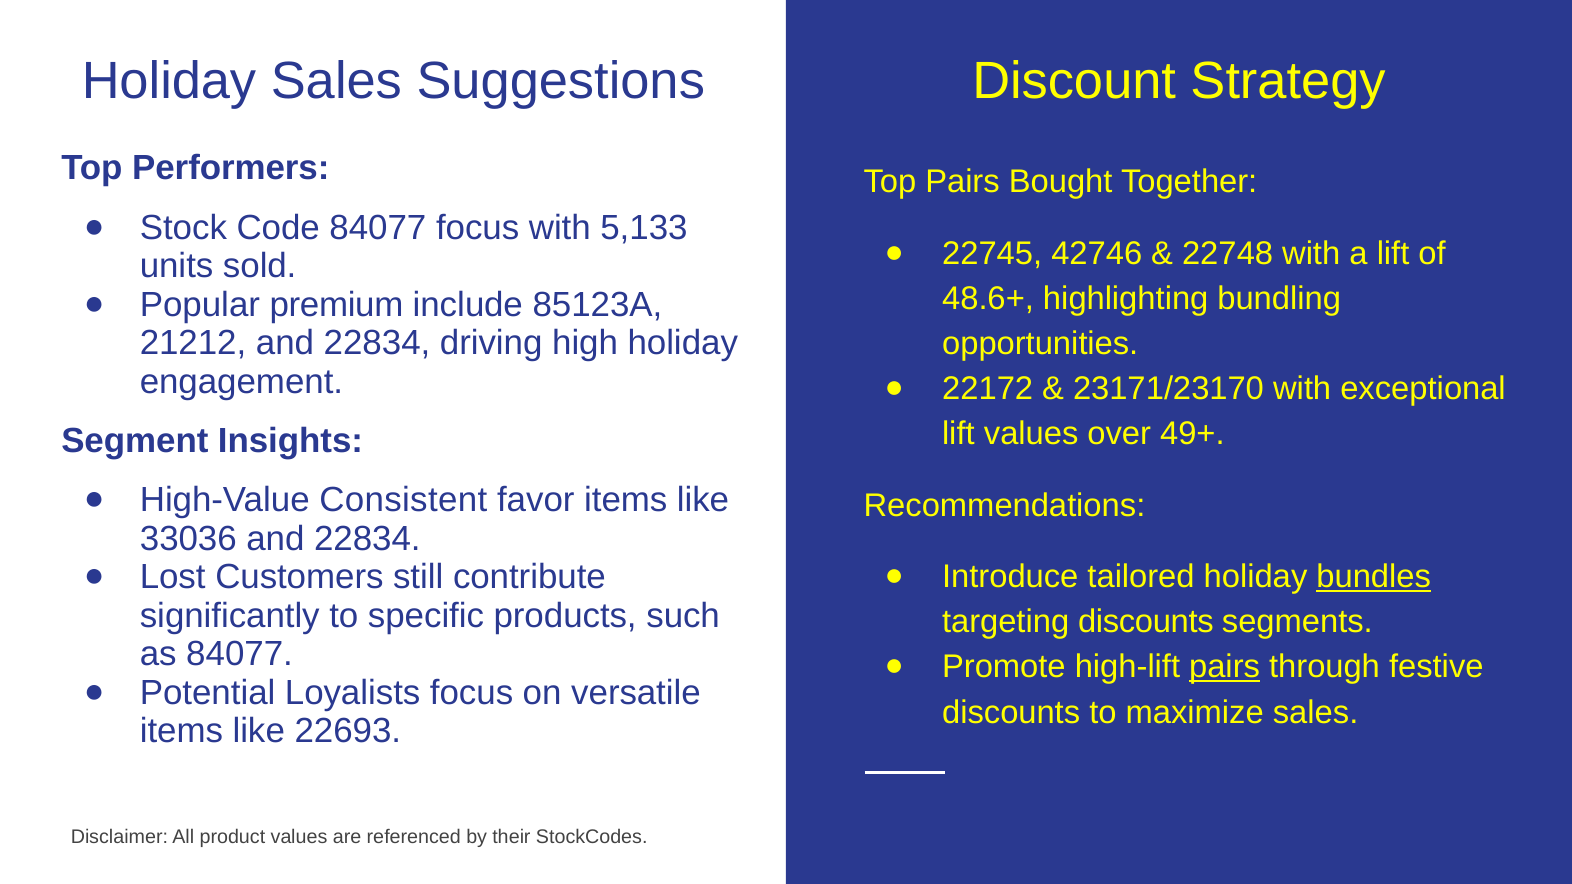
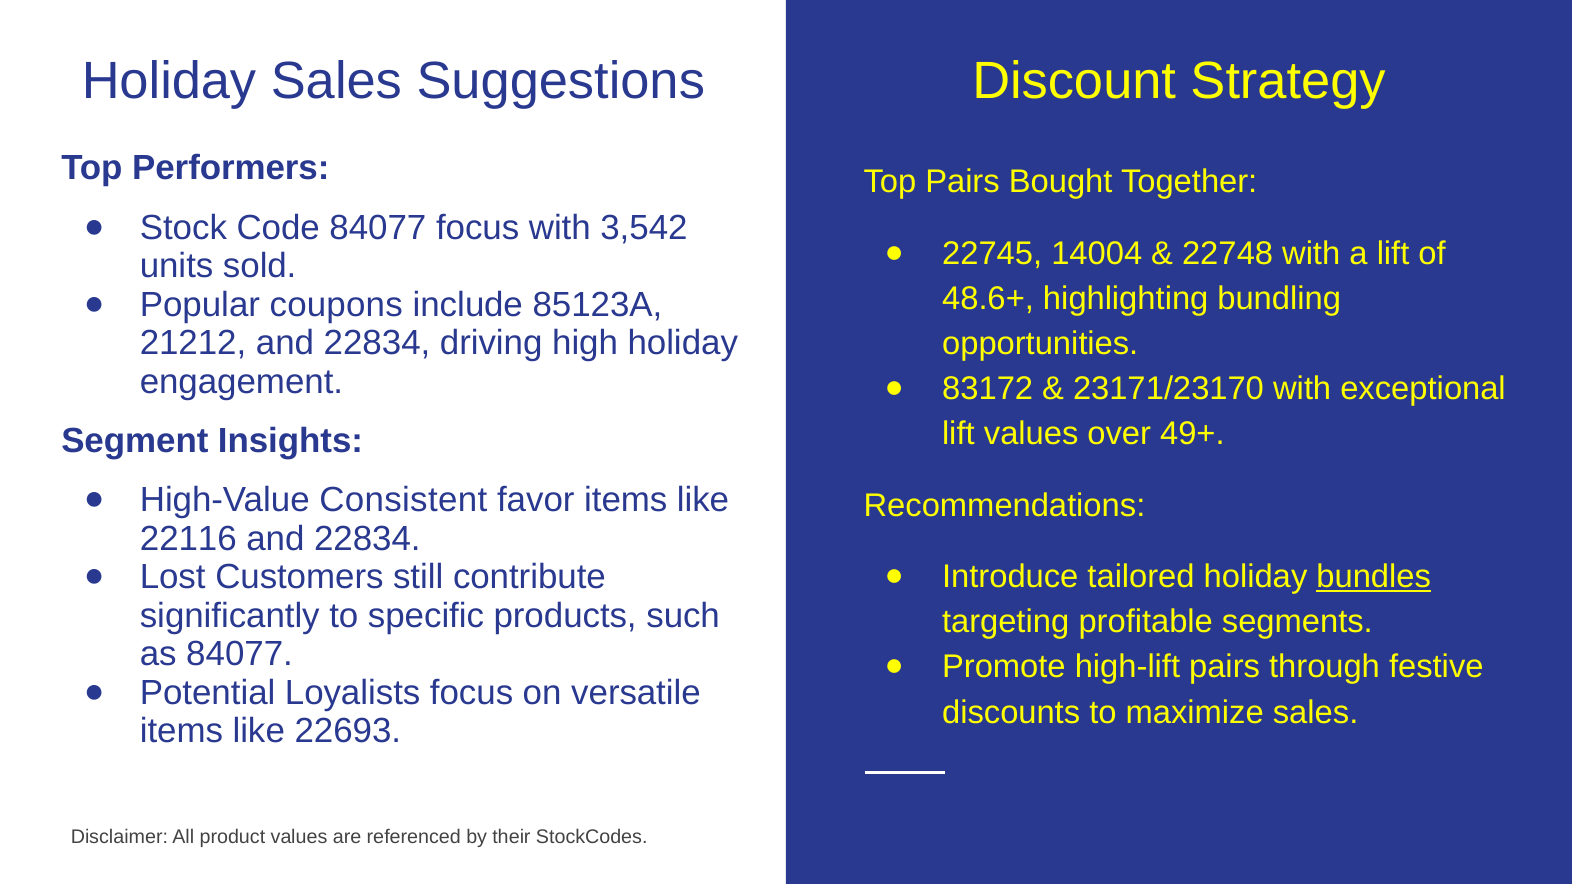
5,133: 5,133 -> 3,542
42746: 42746 -> 14004
premium: premium -> coupons
22172: 22172 -> 83172
33036: 33036 -> 22116
targeting discounts: discounts -> profitable
pairs at (1225, 667) underline: present -> none
